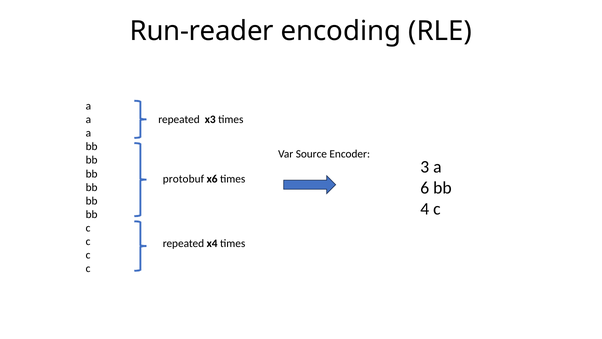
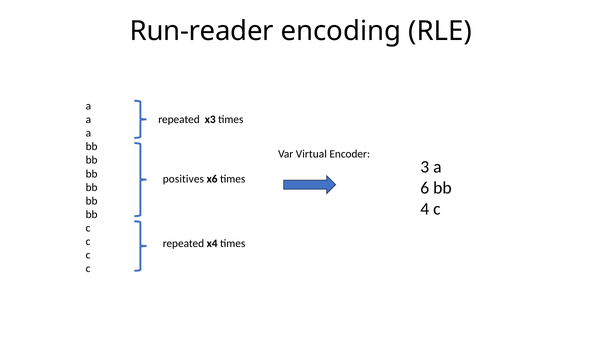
Source: Source -> Virtual
protobuf: protobuf -> positives
